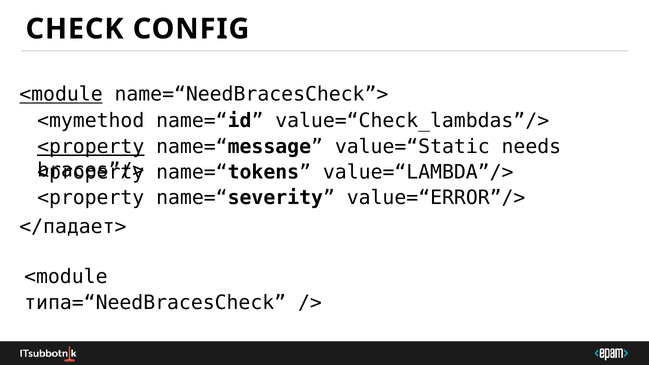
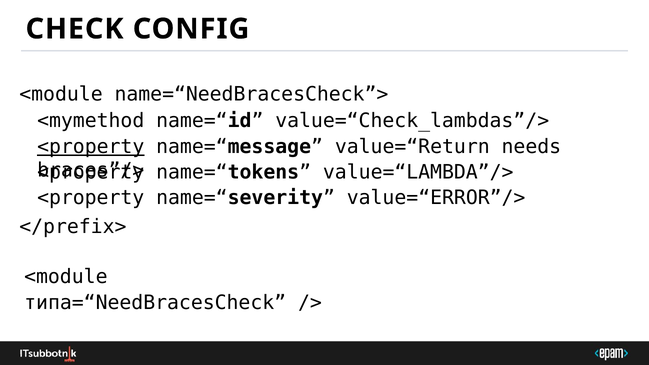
<module at (61, 94) underline: present -> none
value=“Static: value=“Static -> value=“Return
</падает>: </падает> -> </prefix>
